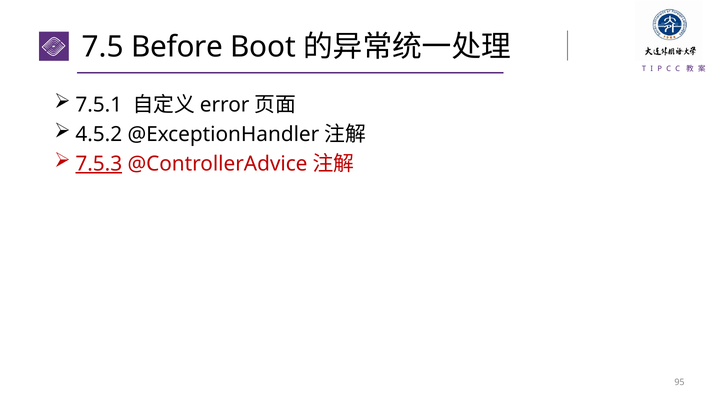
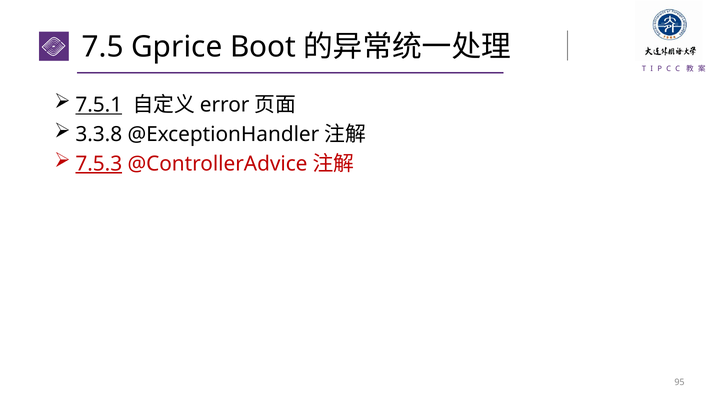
Before: Before -> Gprice
7.5.1 underline: none -> present
4.5.2: 4.5.2 -> 3.3.8
